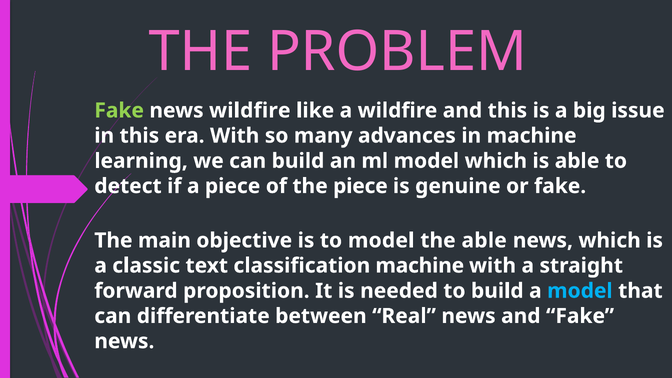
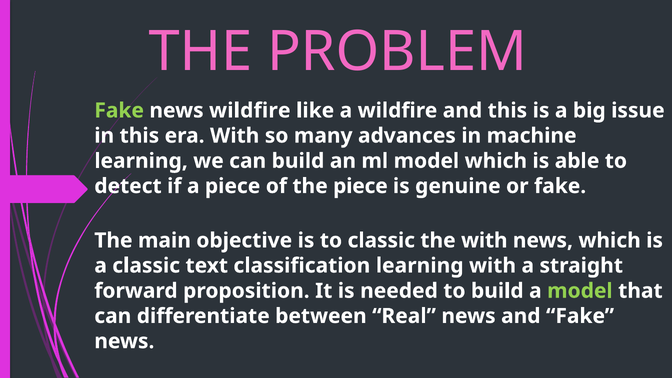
to model: model -> classic
the able: able -> with
classification machine: machine -> learning
model at (580, 291) colour: light blue -> light green
